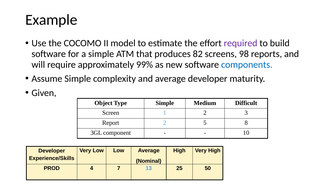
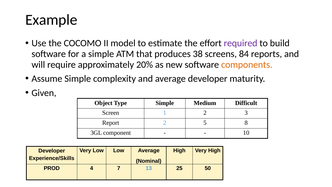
82: 82 -> 38
98: 98 -> 84
99%: 99% -> 20%
components colour: blue -> orange
